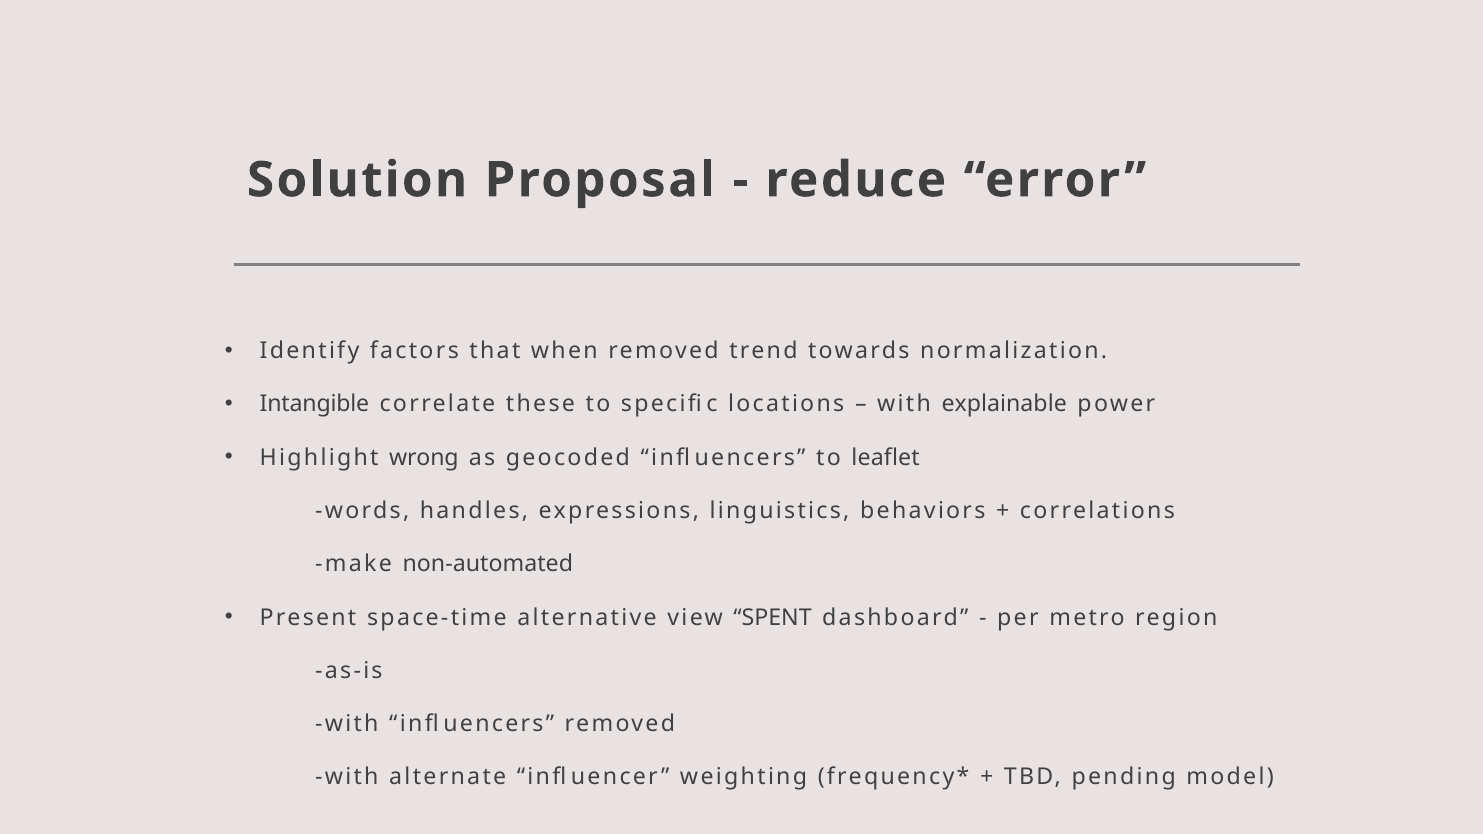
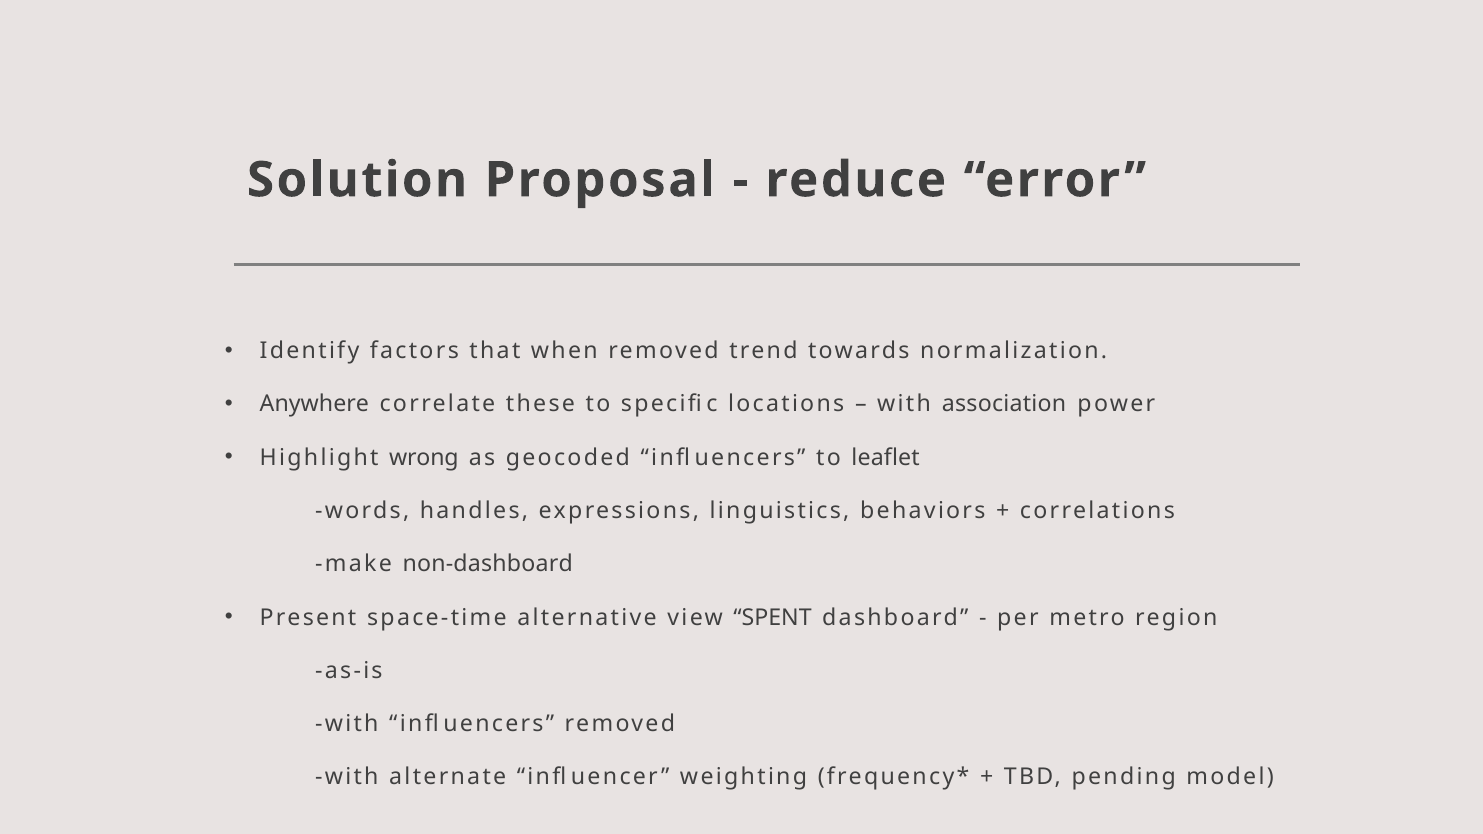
Intangible: Intangible -> Anywhere
explainable: explainable -> association
non-automated: non-automated -> non-dashboard
